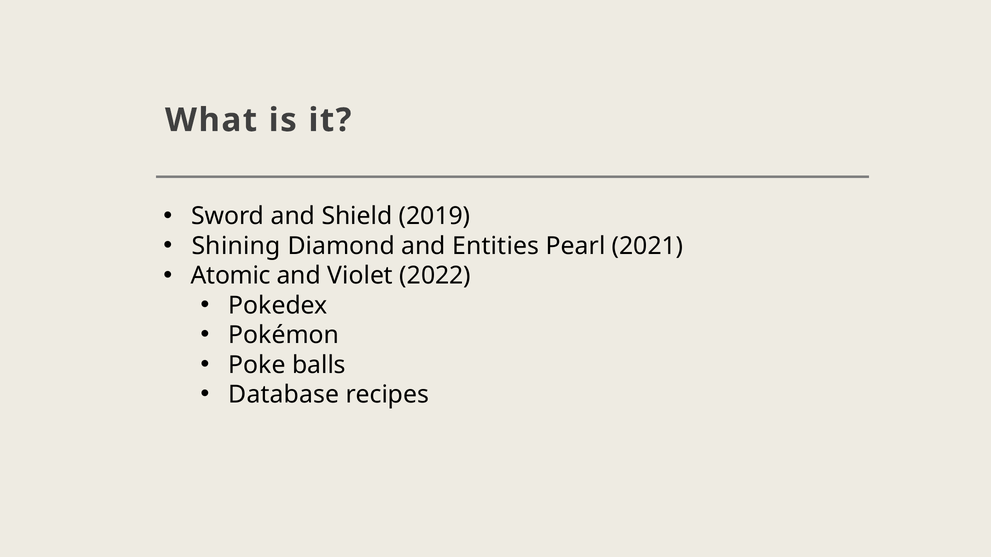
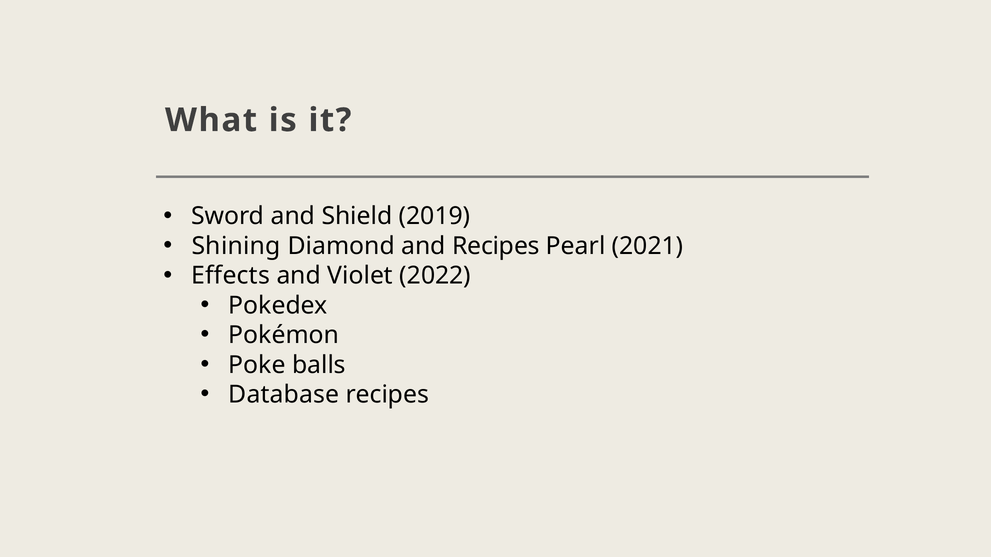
and Entities: Entities -> Recipes
Atomic: Atomic -> Effects
